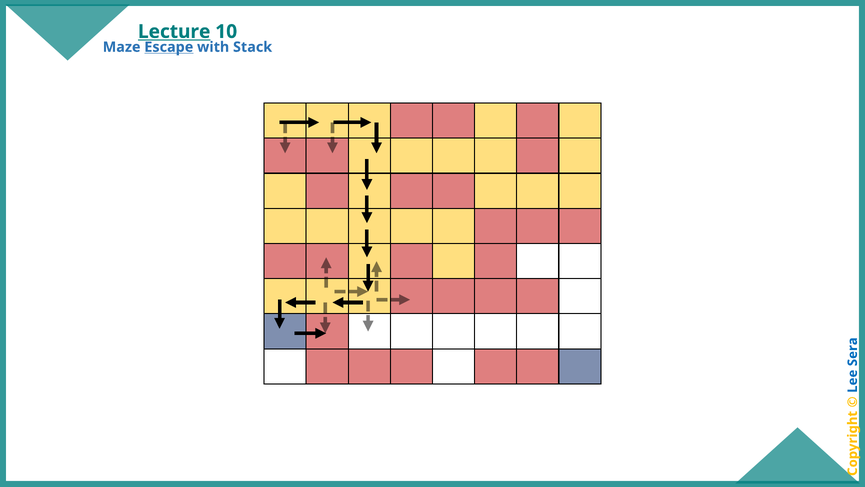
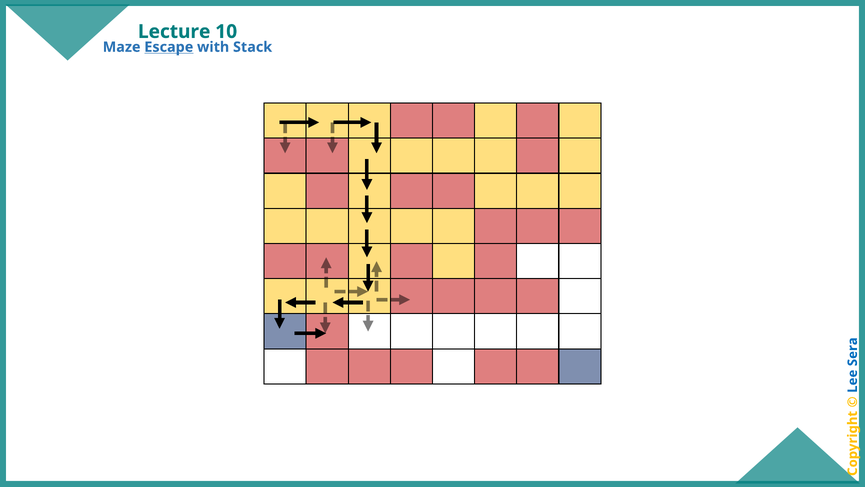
Lecture underline: present -> none
